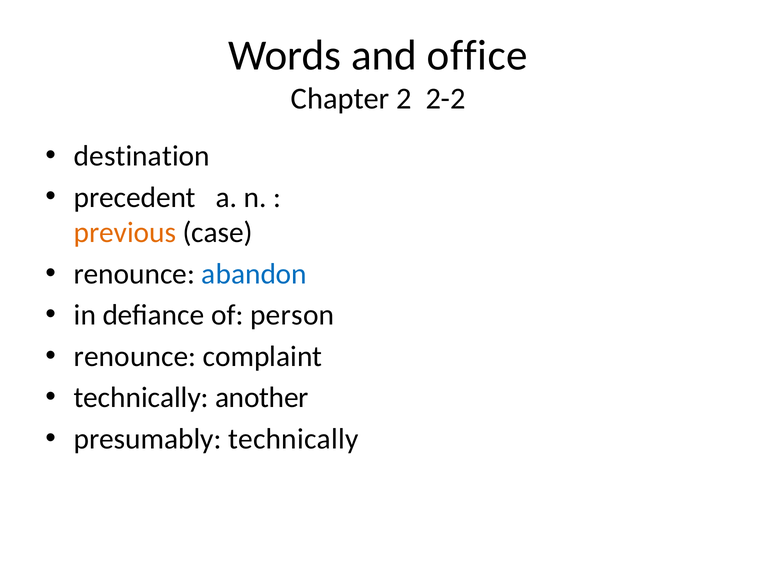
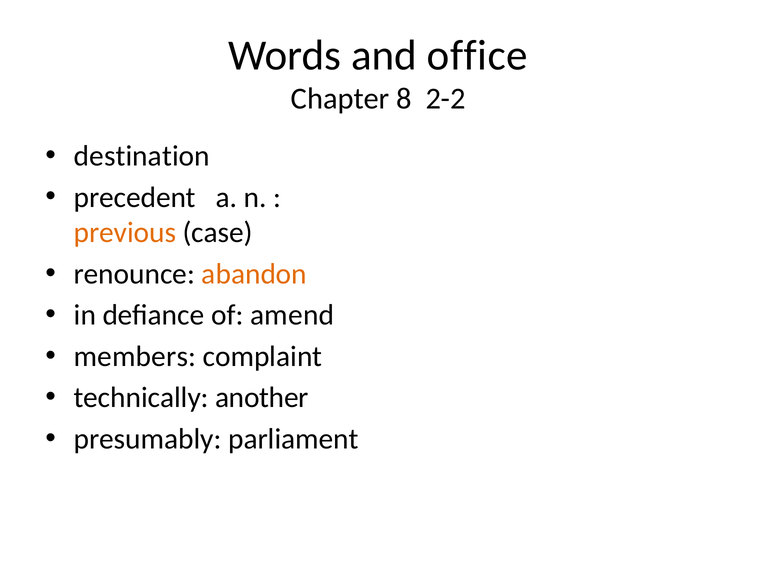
2: 2 -> 8
abandon colour: blue -> orange
person: person -> amend
renounce at (135, 356): renounce -> members
presumably technically: technically -> parliament
